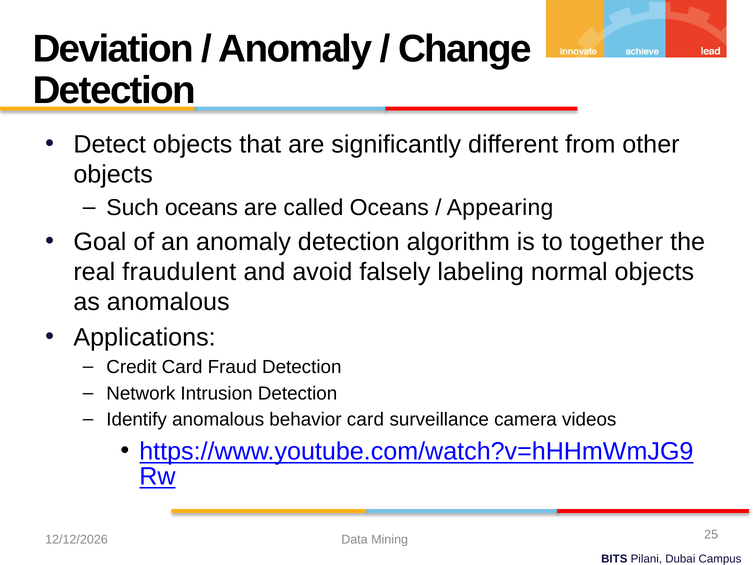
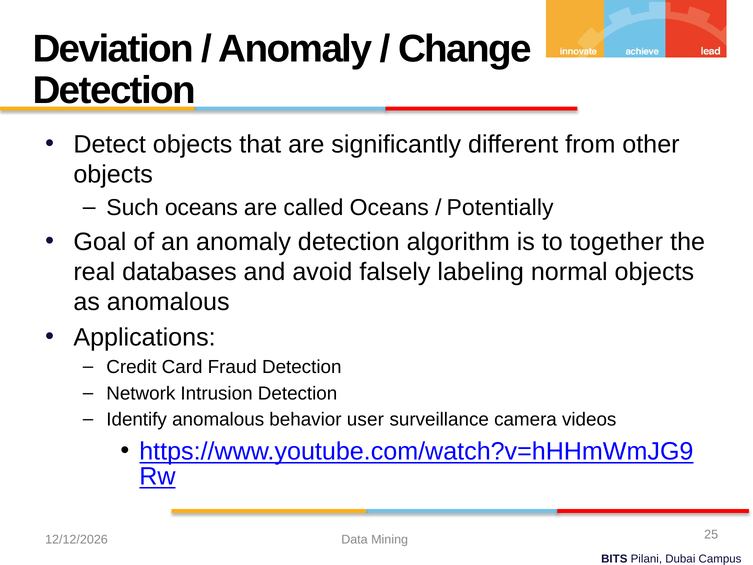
Appearing: Appearing -> Potentially
fraudulent: fraudulent -> databases
behavior card: card -> user
